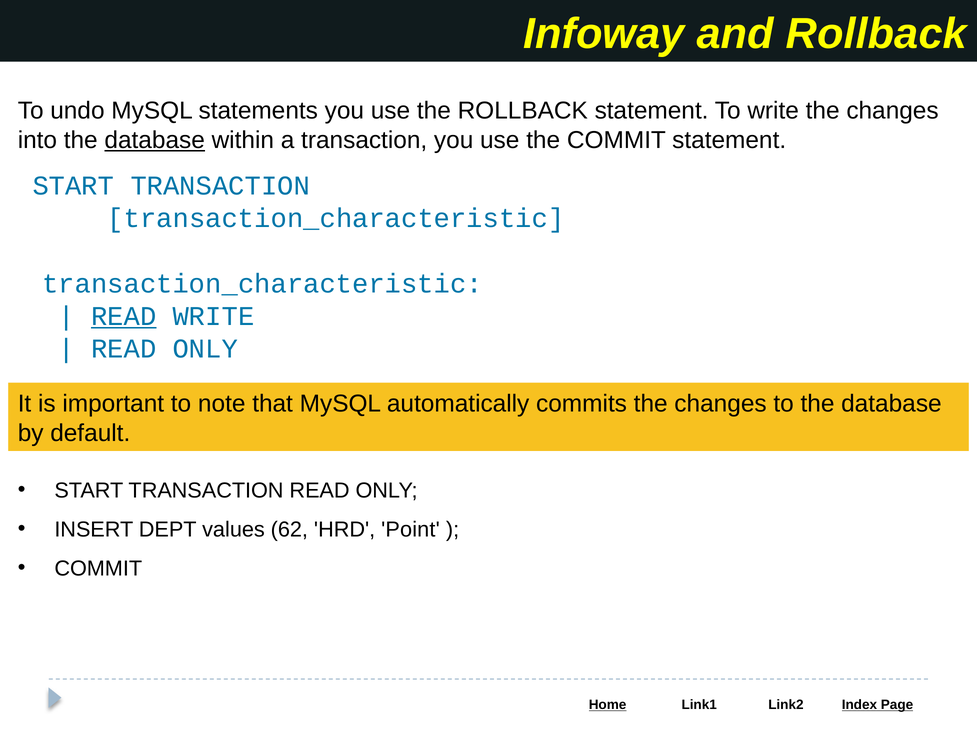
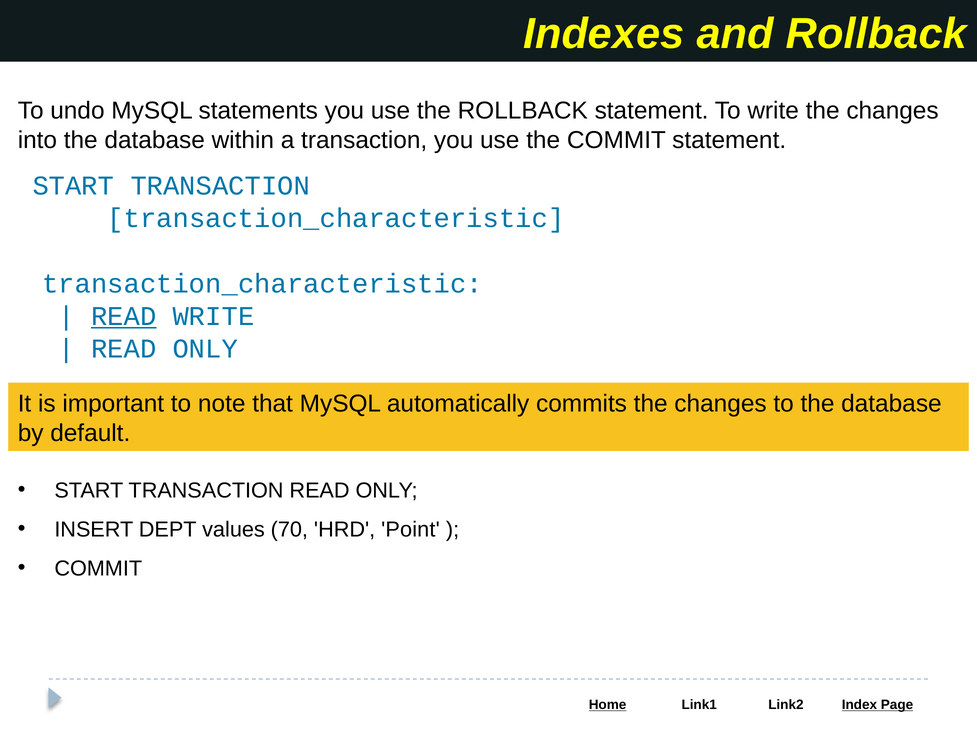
Infoway: Infoway -> Indexes
database at (155, 140) underline: present -> none
62: 62 -> 70
